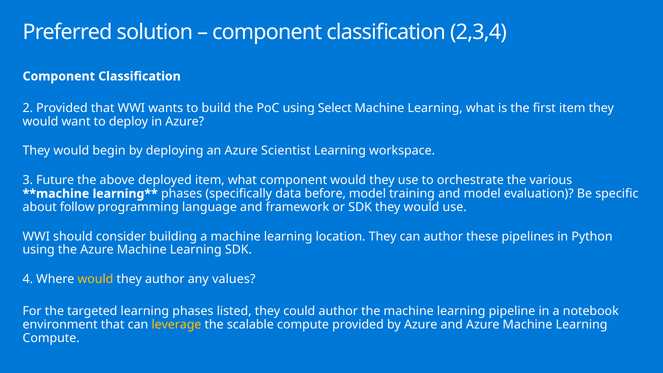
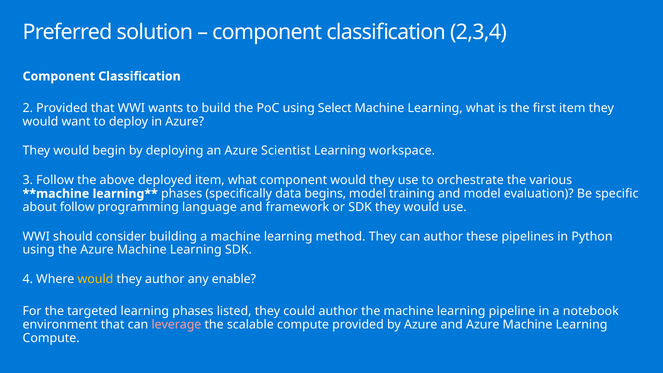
3 Future: Future -> Follow
before: before -> begins
location: location -> method
values: values -> enable
leverage colour: yellow -> pink
